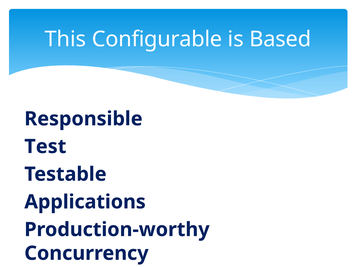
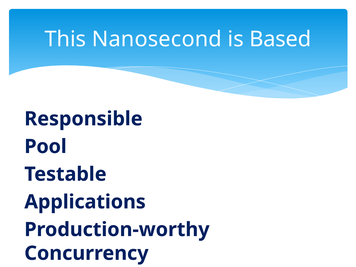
Configurable: Configurable -> Nanosecond
Test: Test -> Pool
